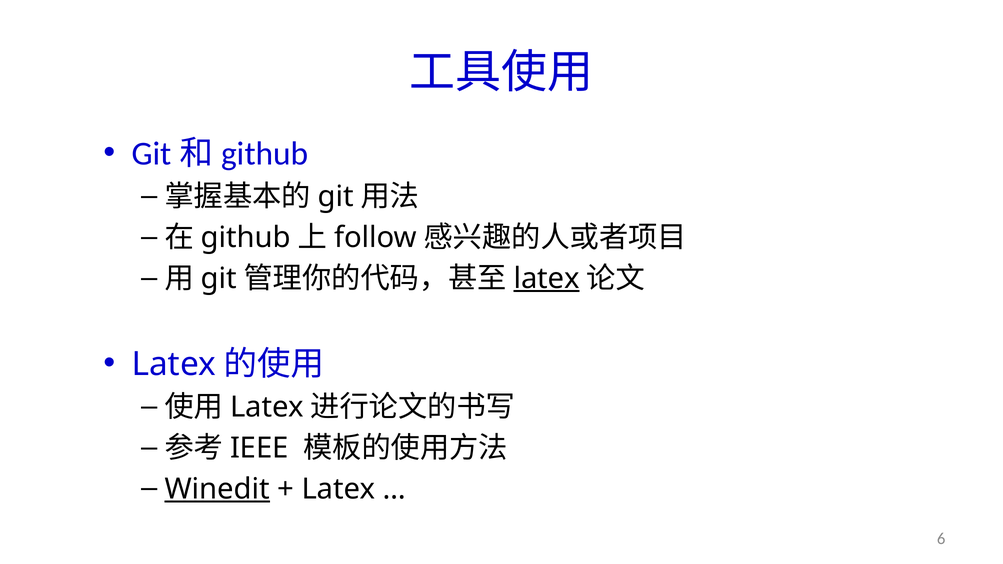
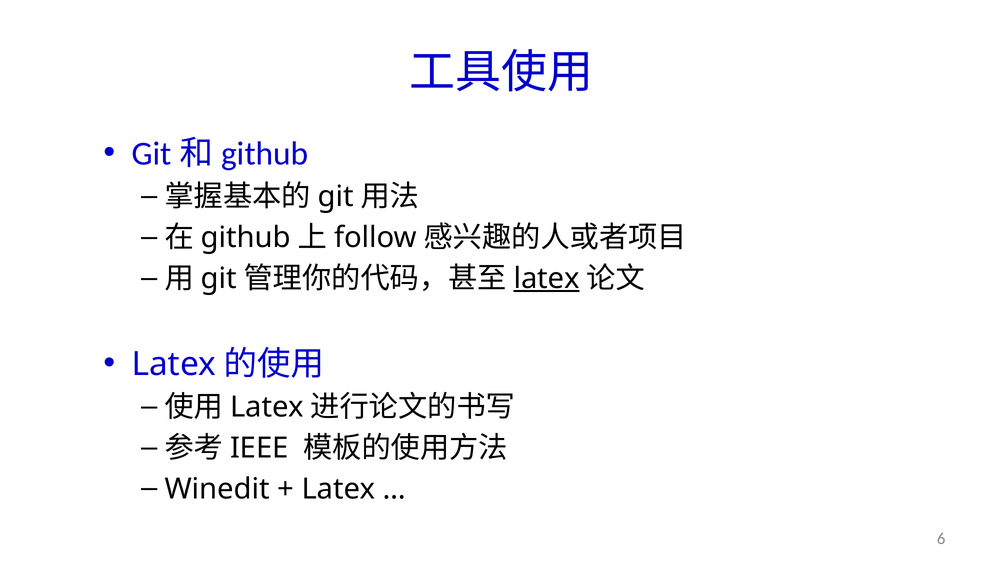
Winedit underline: present -> none
